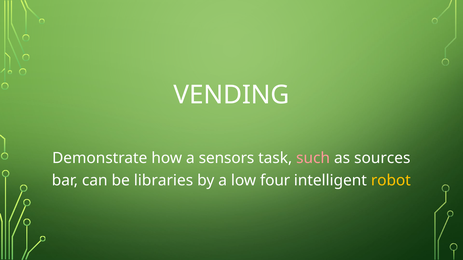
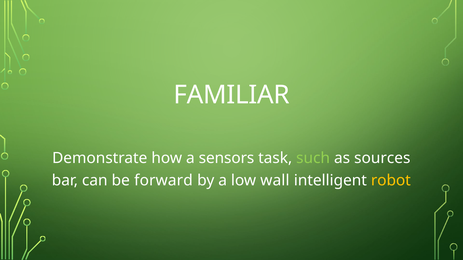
VENDING: VENDING -> FAMILIAR
such colour: pink -> light green
libraries: libraries -> forward
four: four -> wall
